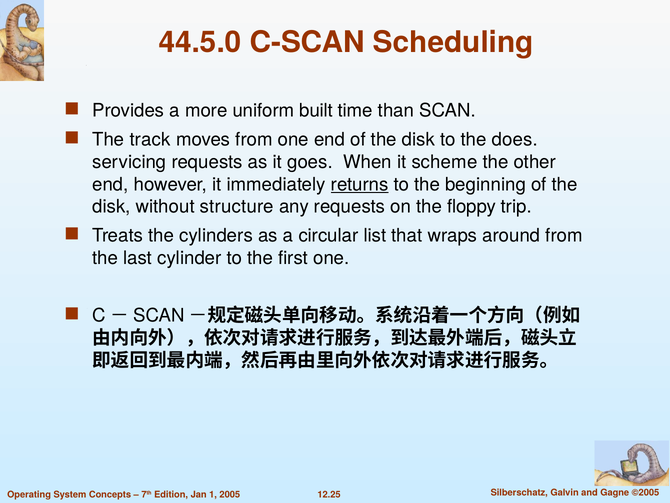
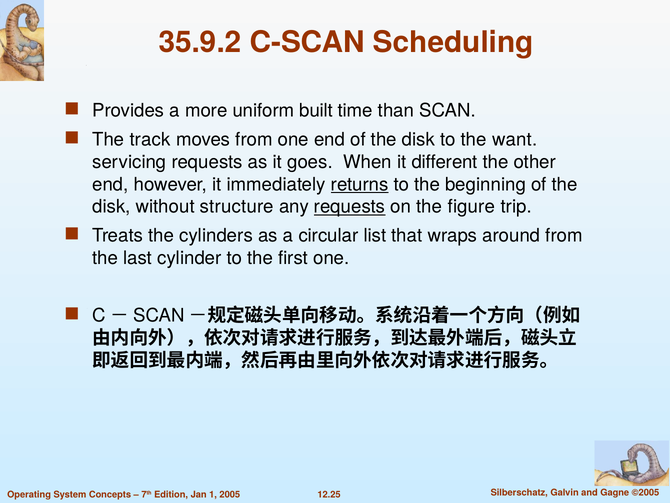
44.5.0: 44.5.0 -> 35.9.2
does: does -> want
scheme: scheme -> different
requests at (350, 207) underline: none -> present
floppy: floppy -> figure
